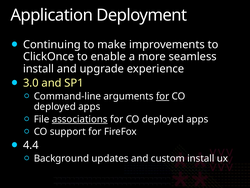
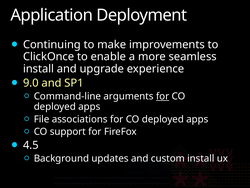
3.0: 3.0 -> 9.0
associations underline: present -> none
4.4: 4.4 -> 4.5
